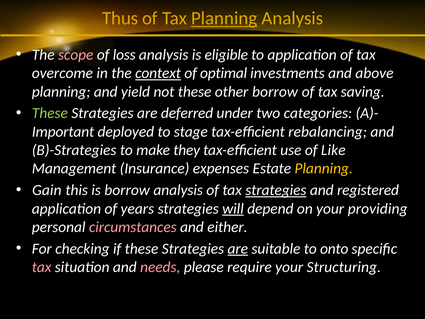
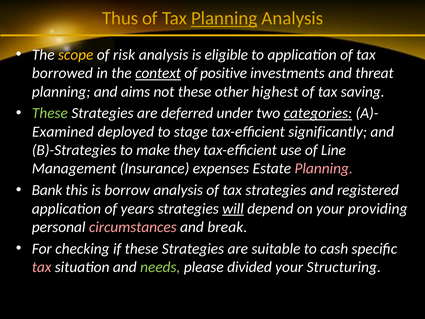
scope colour: pink -> yellow
loss: loss -> risk
overcome: overcome -> borrowed
optimal: optimal -> positive
above: above -> threat
yield: yield -> aims
other borrow: borrow -> highest
categories underline: none -> present
Important: Important -> Examined
rebalancing: rebalancing -> significantly
Like: Like -> Line
Planning at (324, 168) colour: yellow -> pink
Gain: Gain -> Bank
strategies at (276, 190) underline: present -> none
either: either -> break
are at (238, 248) underline: present -> none
onto: onto -> cash
needs colour: pink -> light green
require: require -> divided
